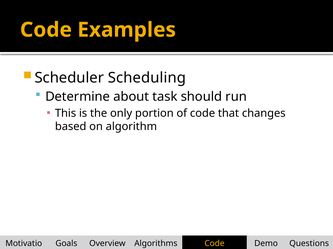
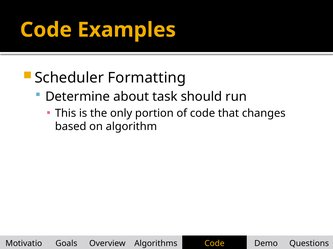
Scheduling: Scheduling -> Formatting
